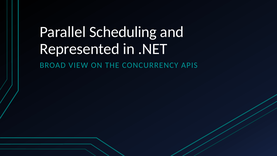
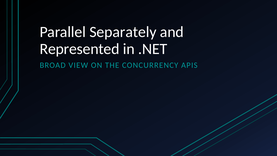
Scheduling: Scheduling -> Separately
